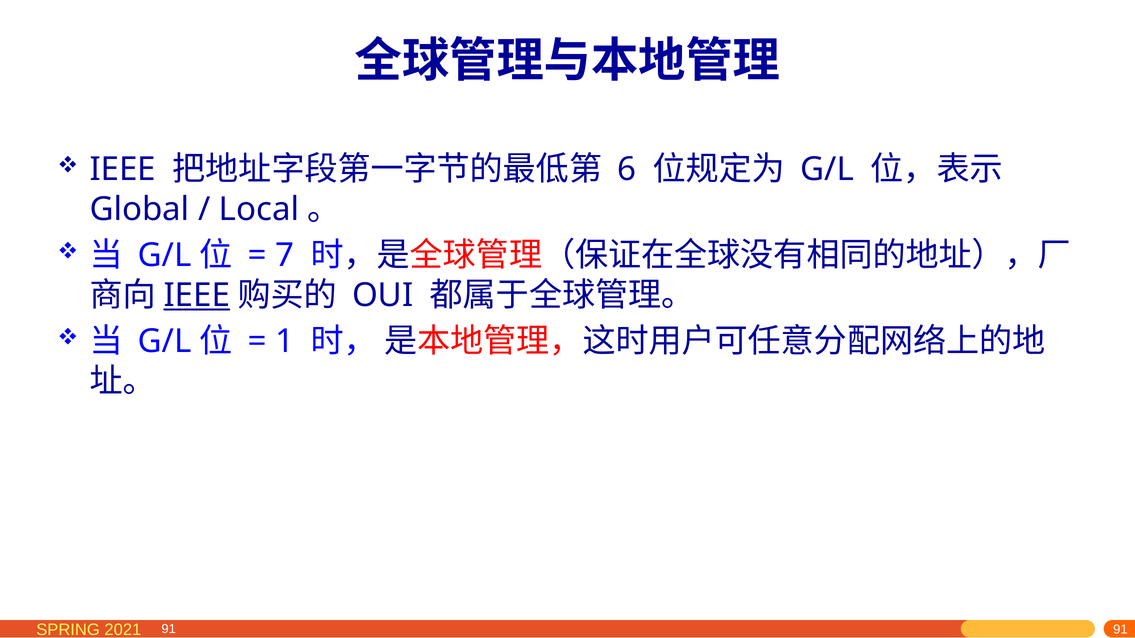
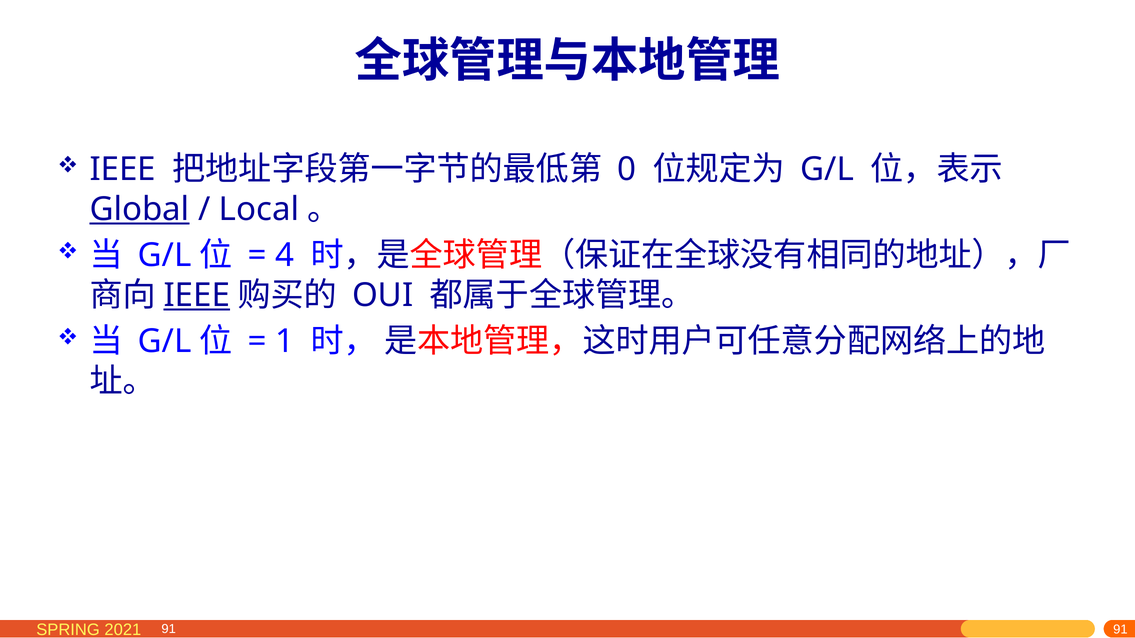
6: 6 -> 0
Global underline: none -> present
7: 7 -> 4
